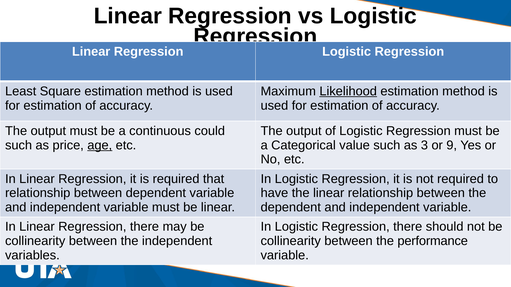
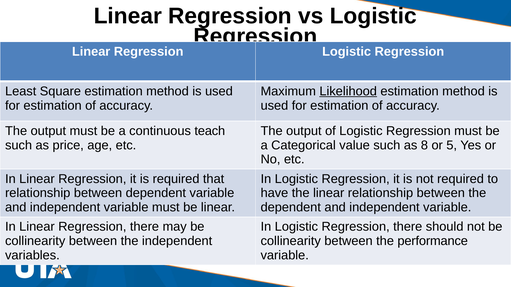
could: could -> teach
age underline: present -> none
3: 3 -> 8
9: 9 -> 5
